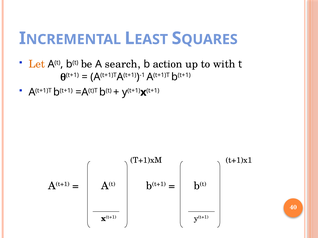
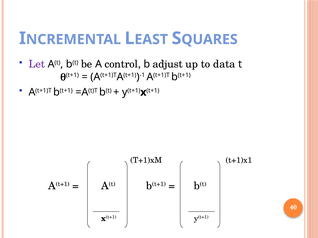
Let colour: orange -> purple
search: search -> control
action: action -> adjust
with: with -> data
